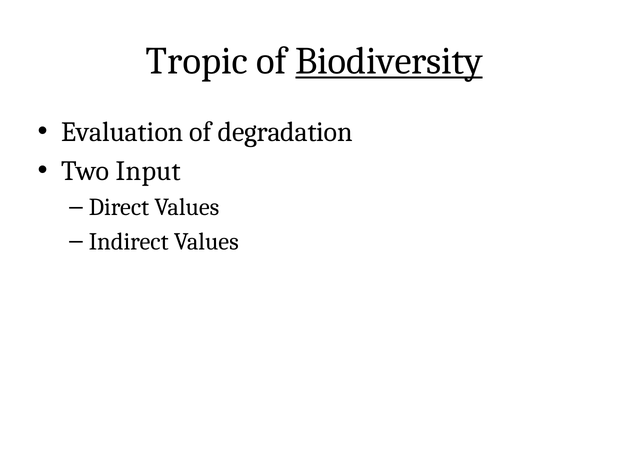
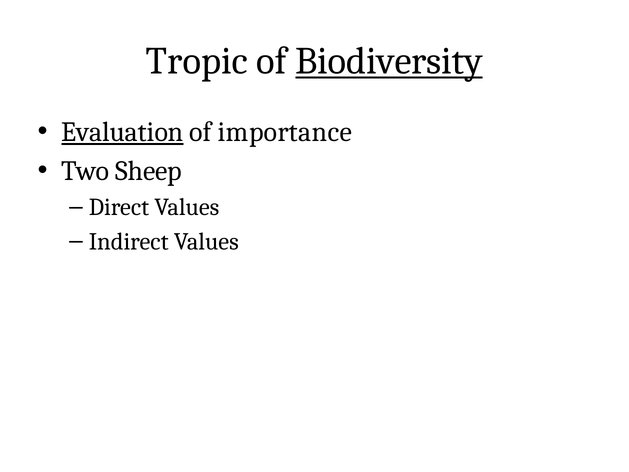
Evaluation underline: none -> present
degradation: degradation -> importance
Input: Input -> Sheep
